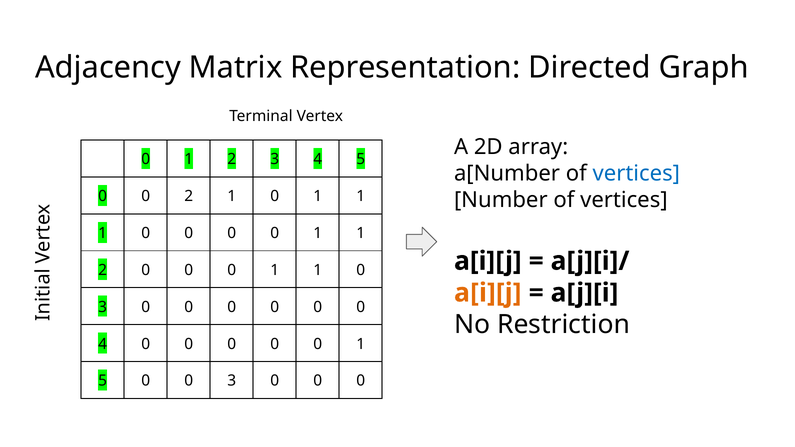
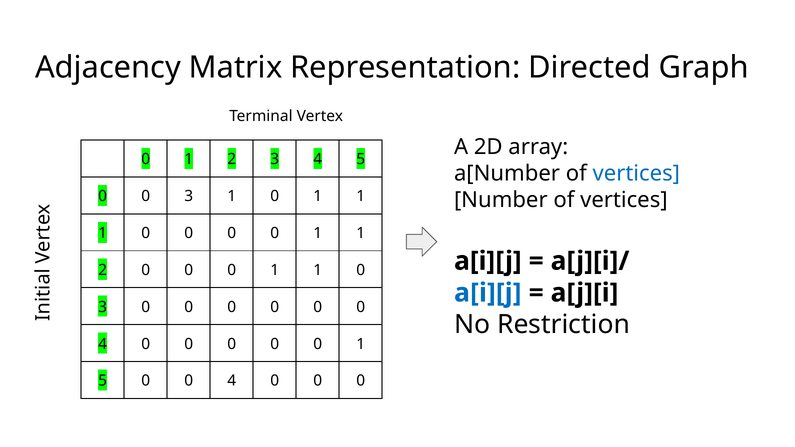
0 0 2: 2 -> 3
a[i][j at (488, 293) colour: orange -> blue
5 0 0 3: 3 -> 4
